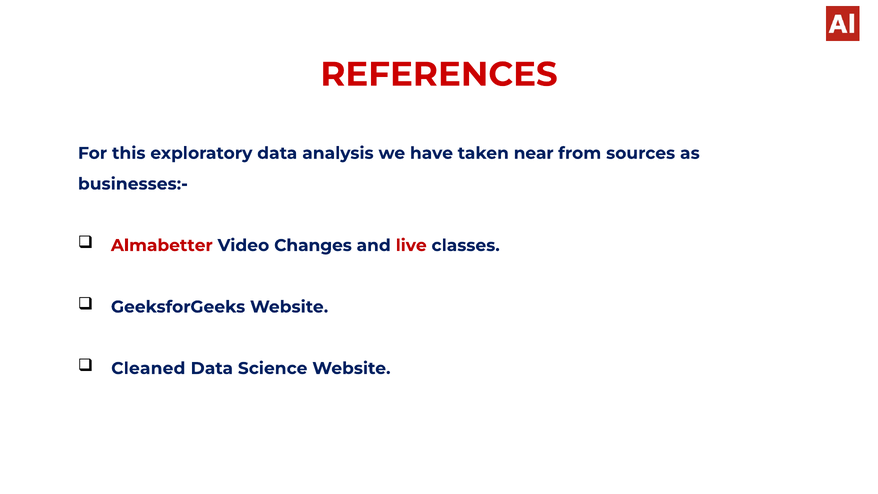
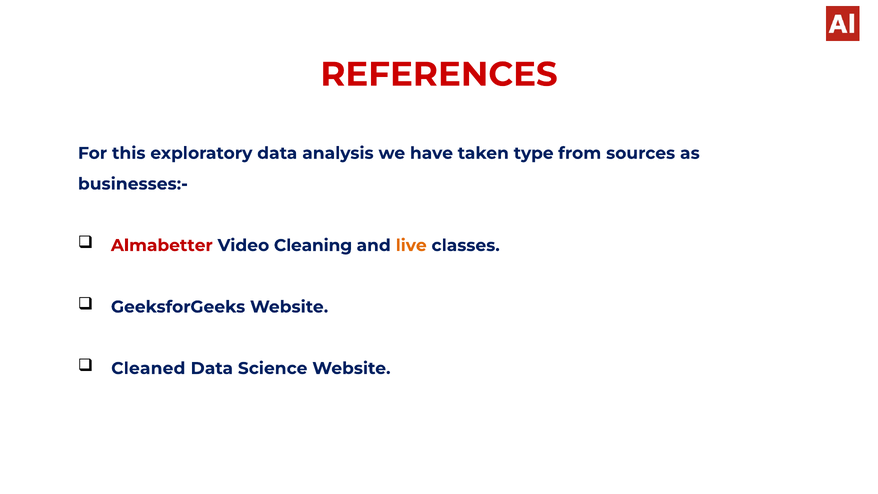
near: near -> type
Changes: Changes -> Cleaning
live colour: red -> orange
